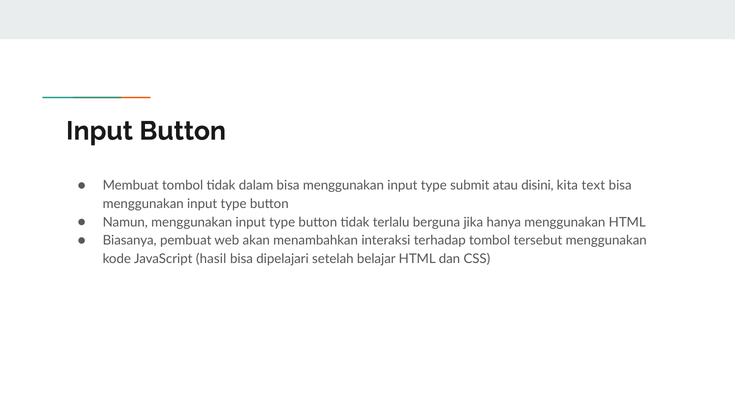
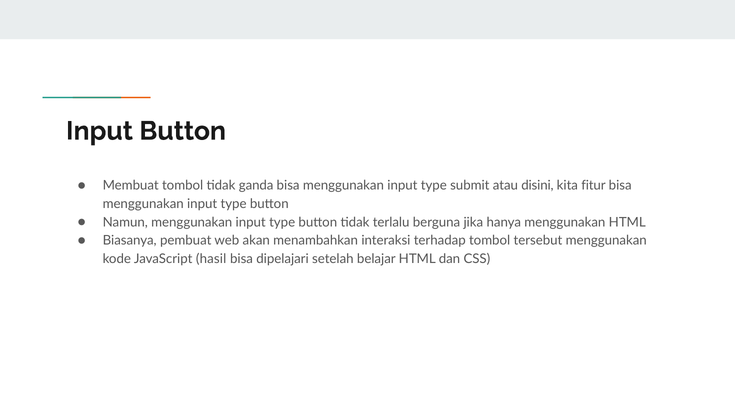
dalam: dalam -> ganda
text: text -> fitur
